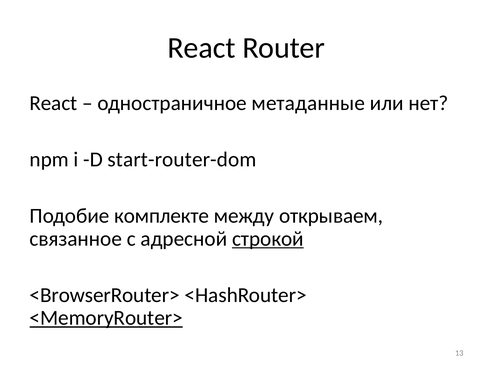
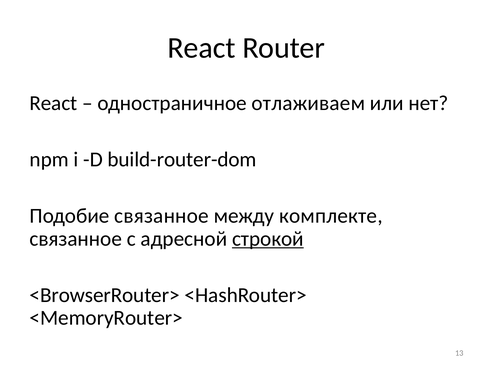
метаданные: метаданные -> отлаживаем
start-router-dom: start-router-dom -> build-router-dom
Подобие комплекте: комплекте -> связанное
открываем: открываем -> комплекте
<MemoryRouter> underline: present -> none
